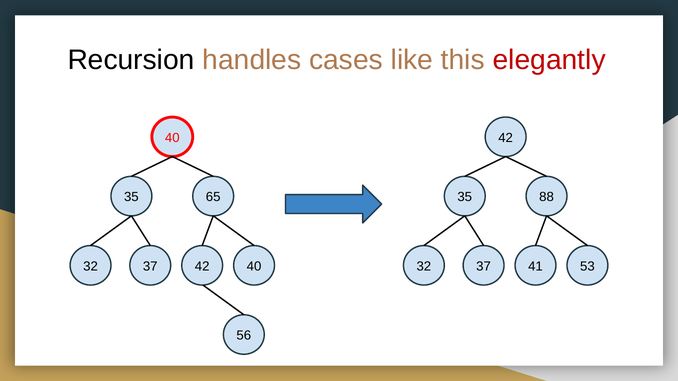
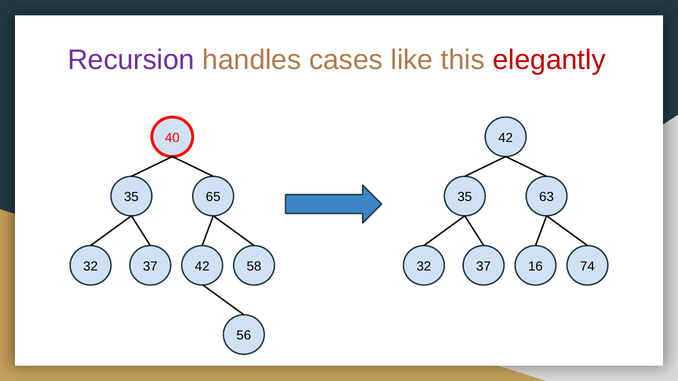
Recursion colour: black -> purple
88: 88 -> 63
32 40: 40 -> 58
41: 41 -> 16
53: 53 -> 74
